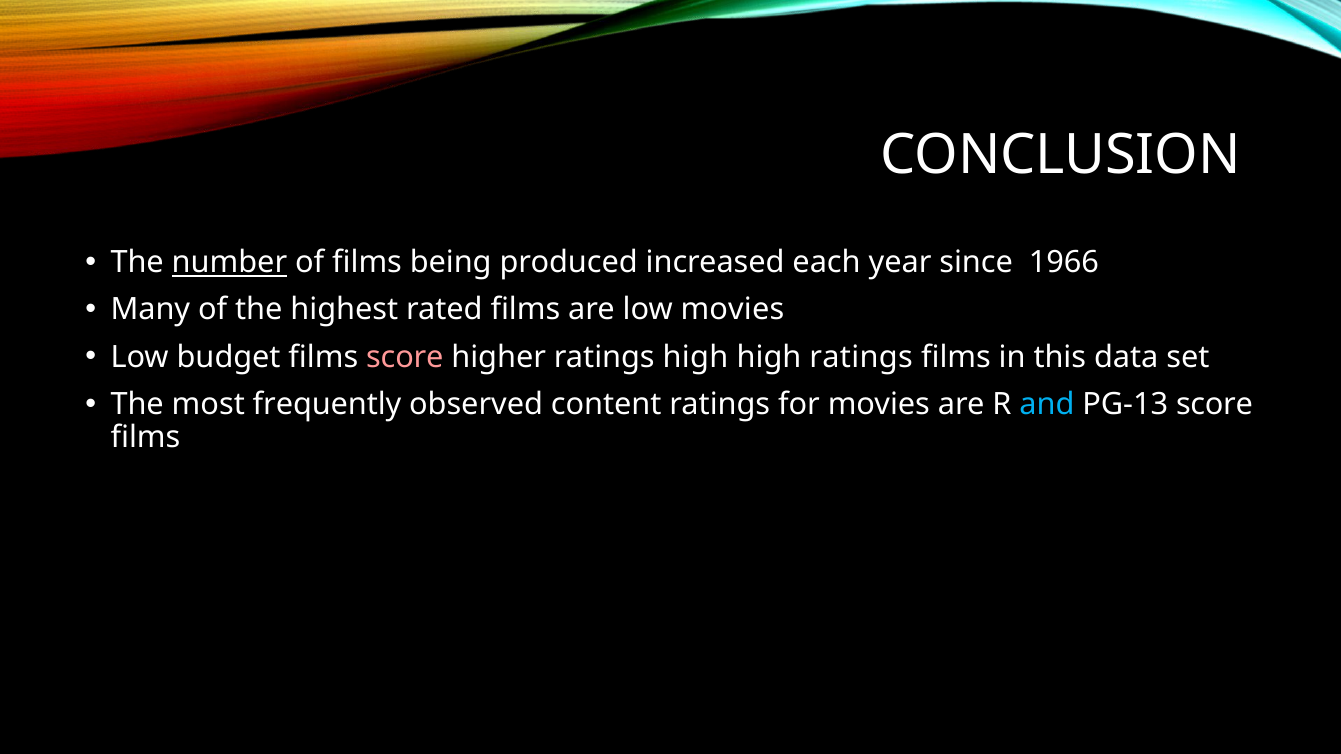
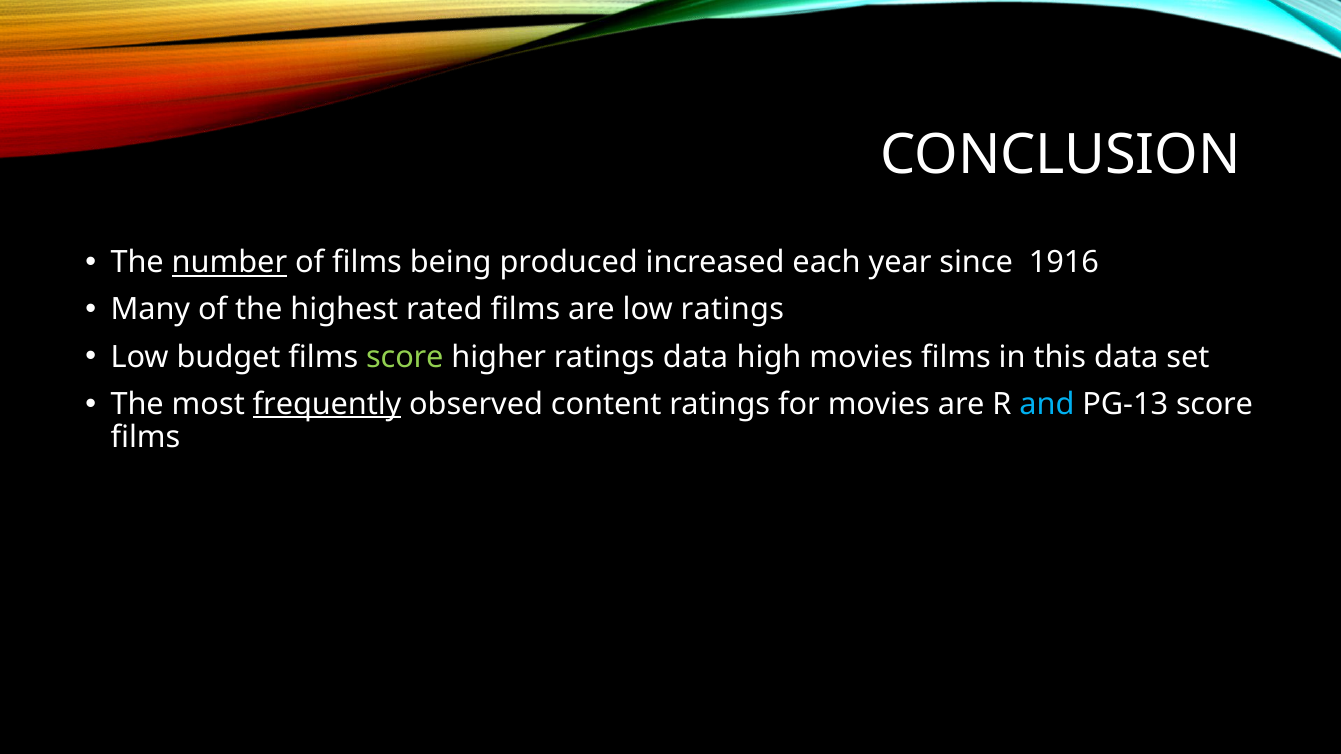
1966: 1966 -> 1916
low movies: movies -> ratings
score at (405, 357) colour: pink -> light green
ratings high: high -> data
high ratings: ratings -> movies
frequently underline: none -> present
